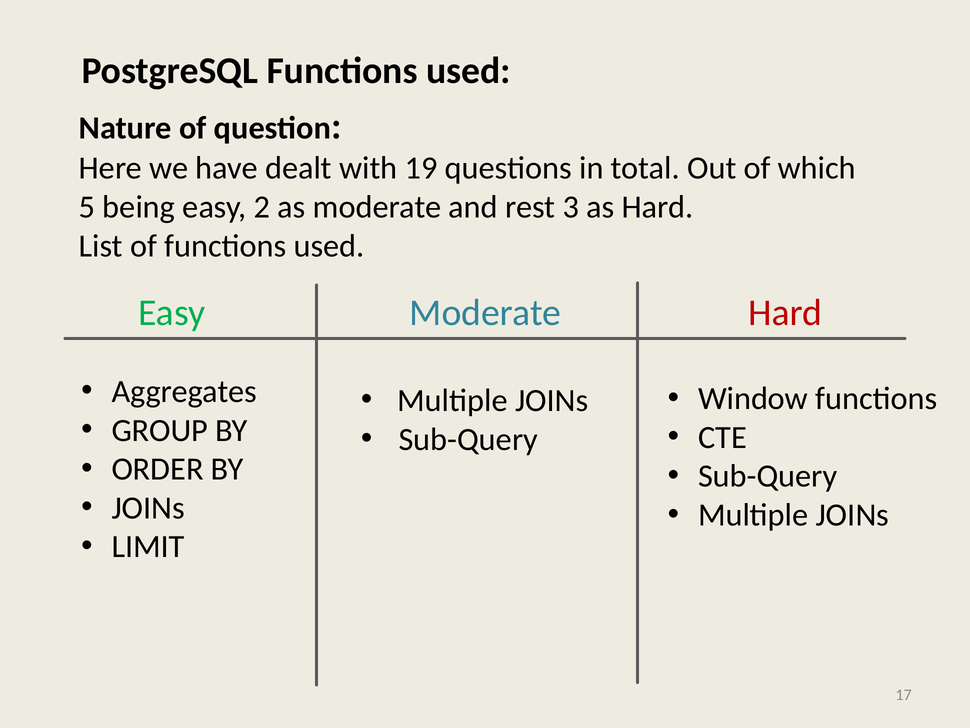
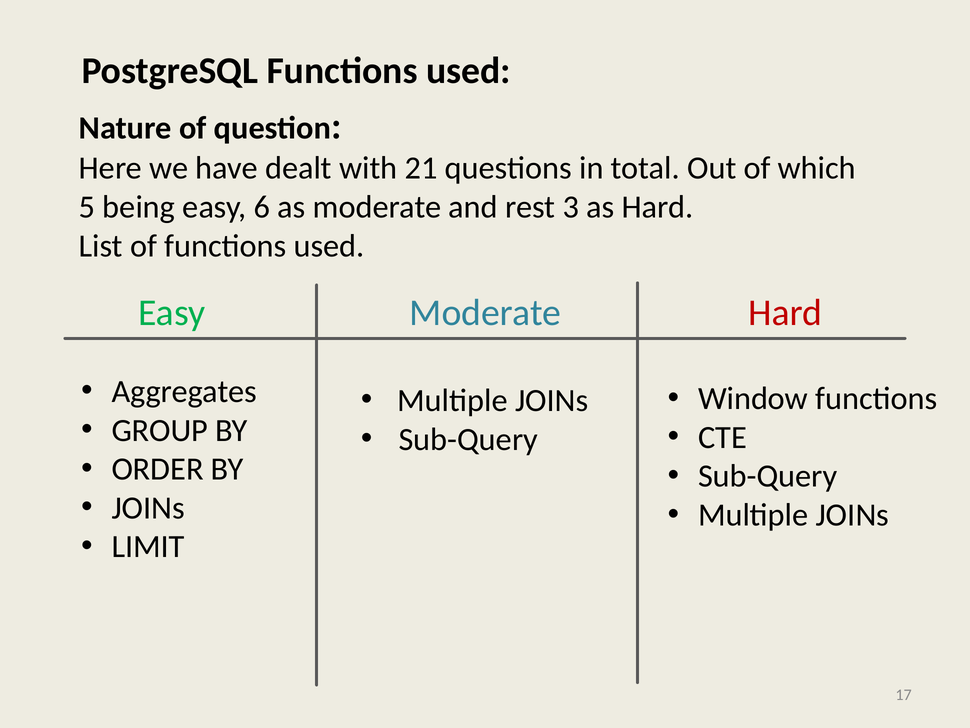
19: 19 -> 21
2: 2 -> 6
